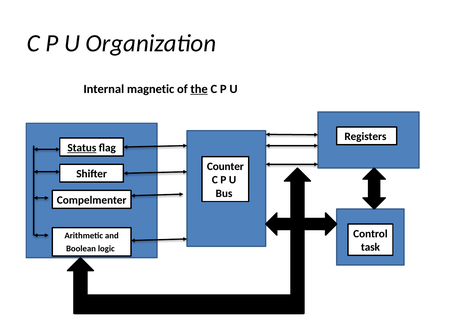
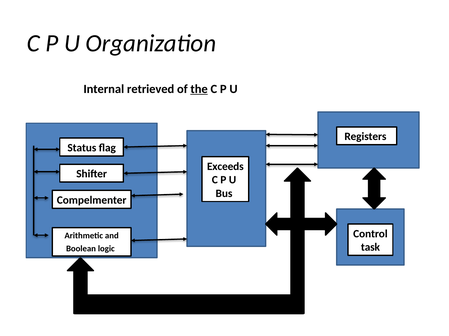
magnetic: magnetic -> retrieved
Status underline: present -> none
Counter: Counter -> Exceeds
